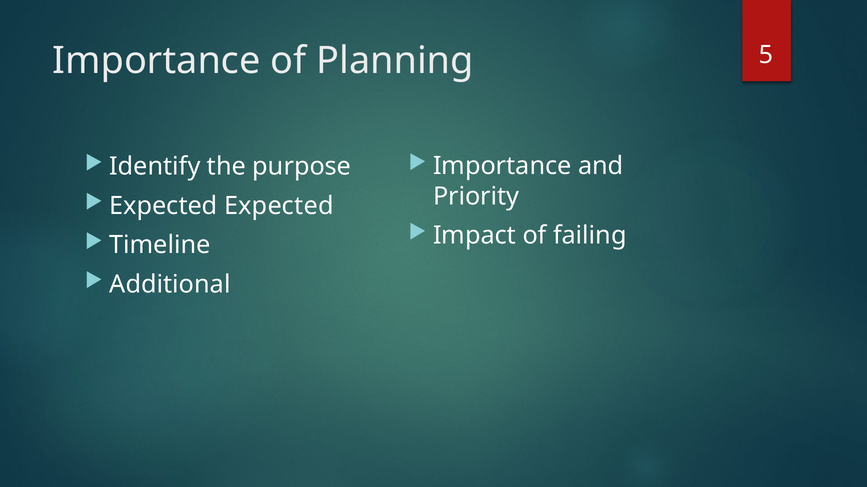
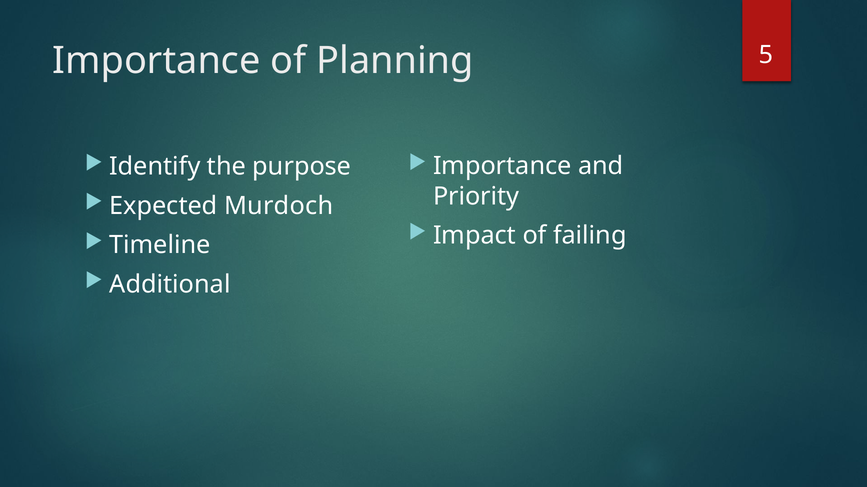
Expected Expected: Expected -> Murdoch
